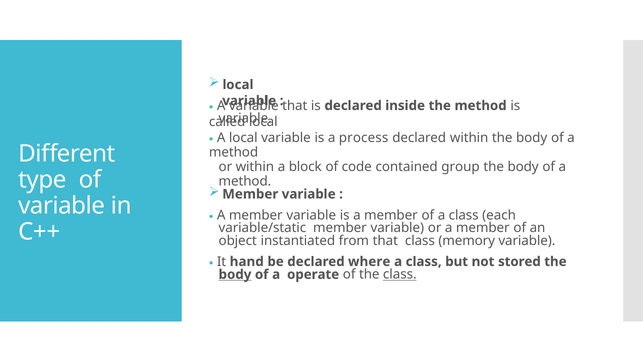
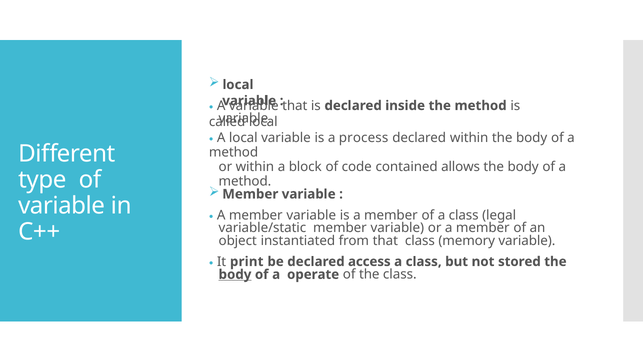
group: group -> allows
each: each -> legal
hand: hand -> print
where: where -> access
class at (400, 274) underline: present -> none
